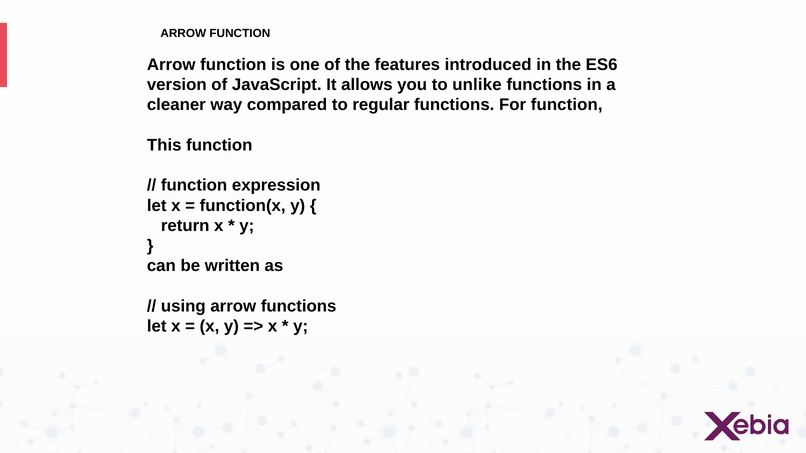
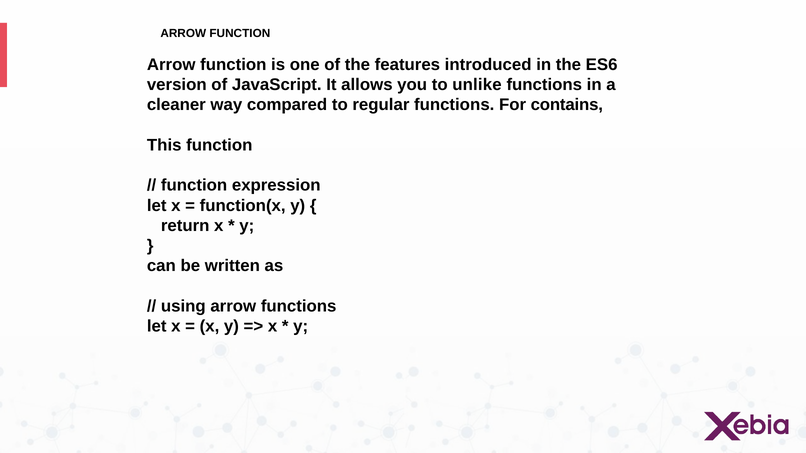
For function: function -> contains
